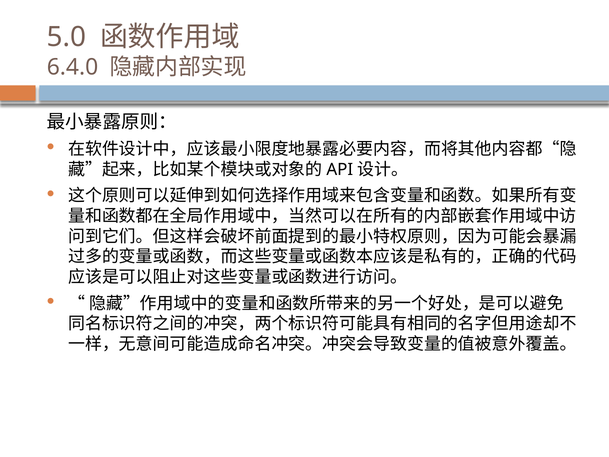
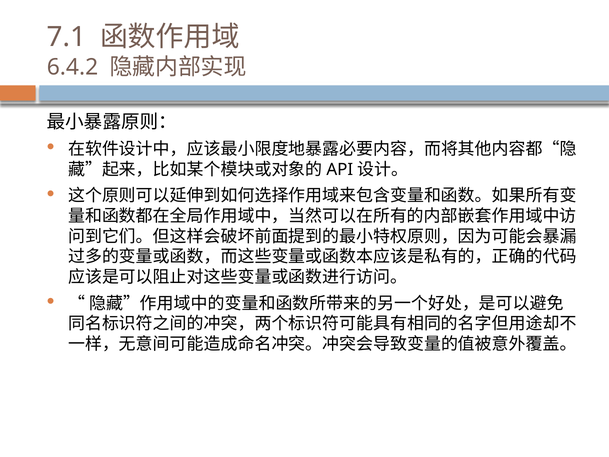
5.0: 5.0 -> 7.1
6.4.0: 6.4.0 -> 6.4.2
